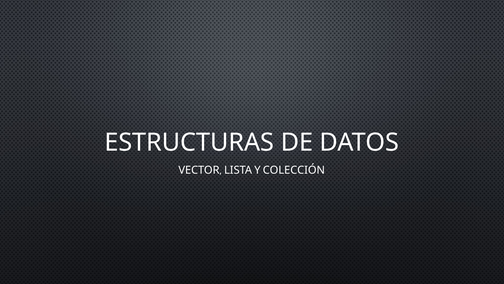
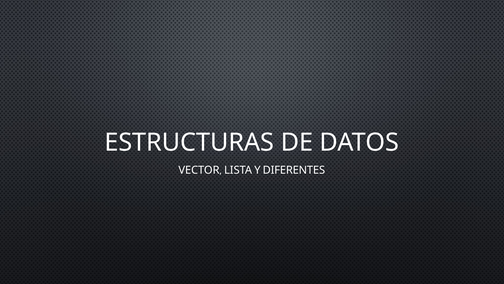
COLECCIÓN: COLECCIÓN -> DIFERENTES
